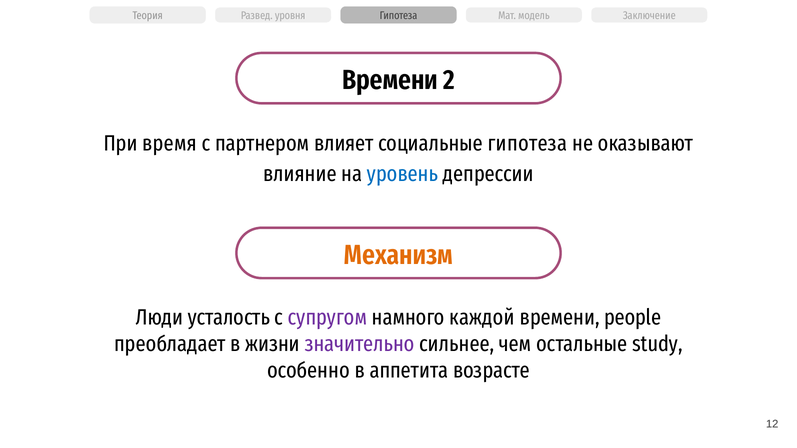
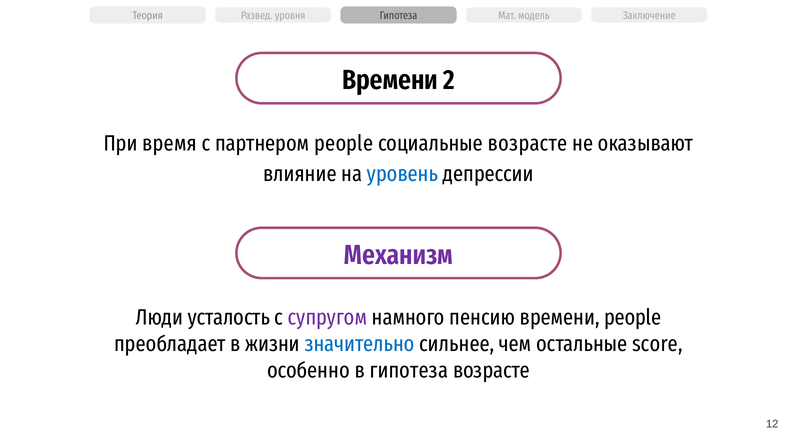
партнером влияет: влияет -> people
социальные гипотеза: гипотеза -> возрасте
Механизм colour: orange -> purple
каждой: каждой -> пенсию
значительно colour: purple -> blue
study: study -> score
в аппетита: аппетита -> гипотеза
